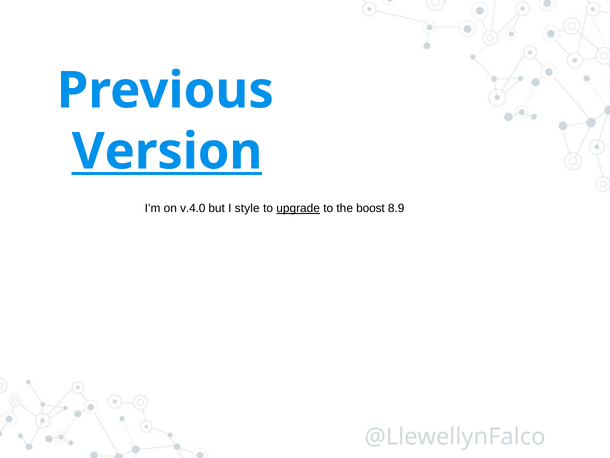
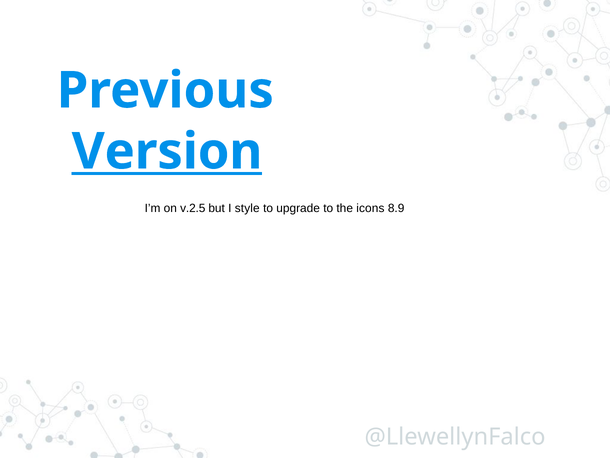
v.4.0: v.4.0 -> v.2.5
upgrade underline: present -> none
boost: boost -> icons
